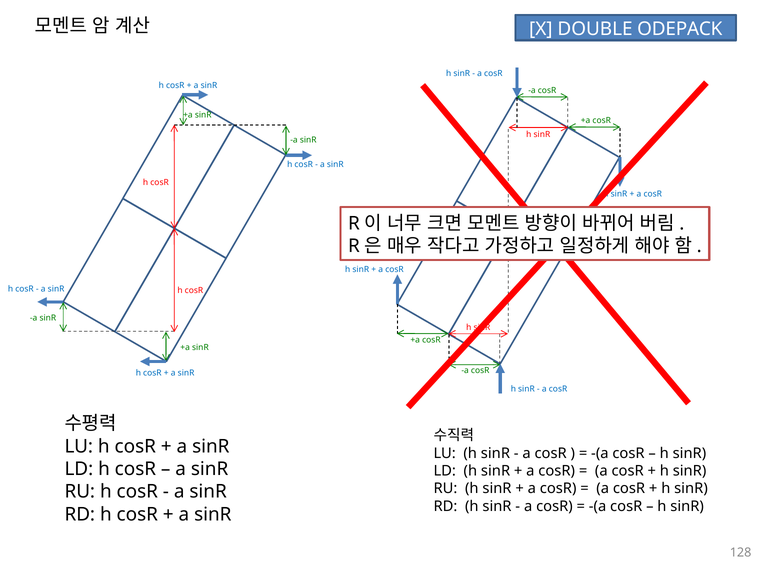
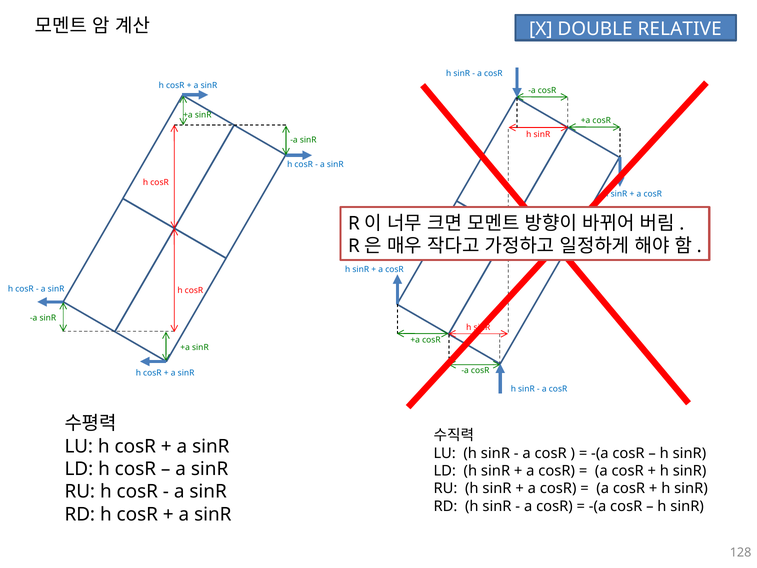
ODEPACK: ODEPACK -> RELATIVE
